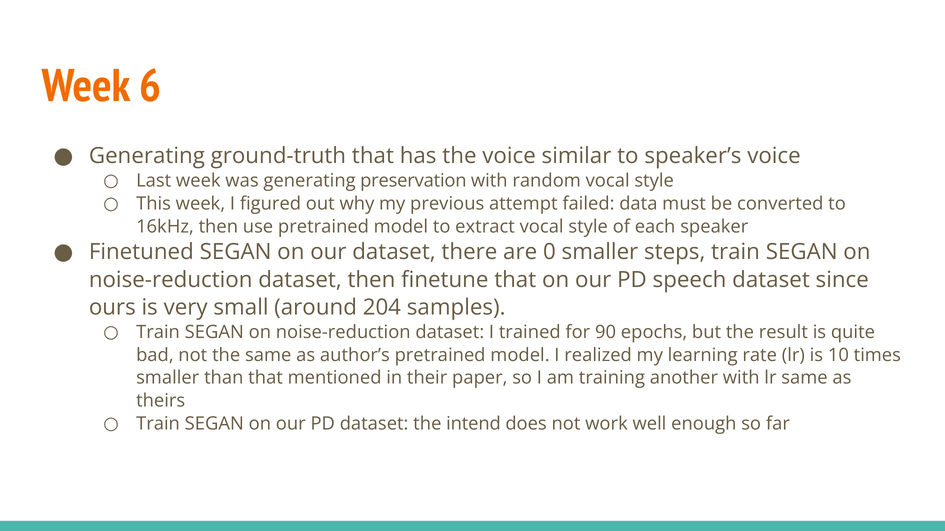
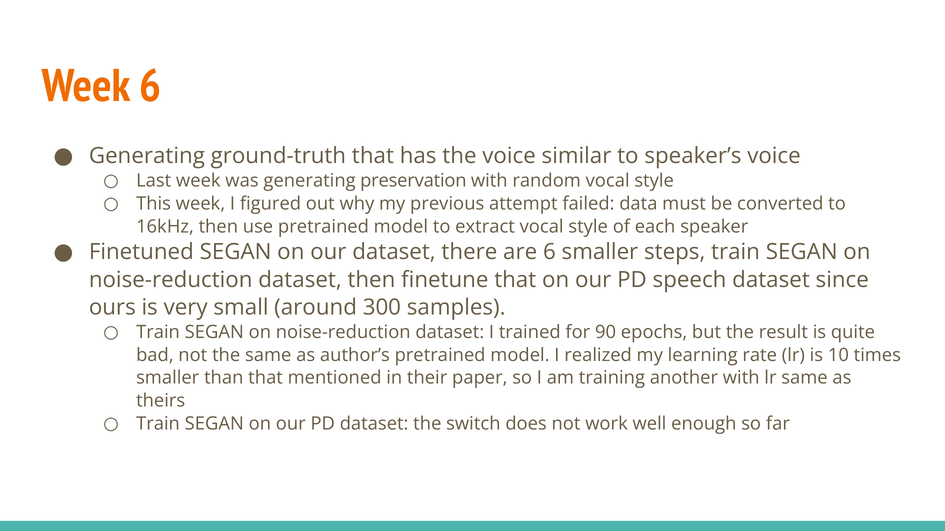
are 0: 0 -> 6
204: 204 -> 300
intend: intend -> switch
